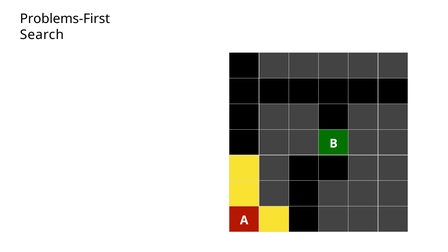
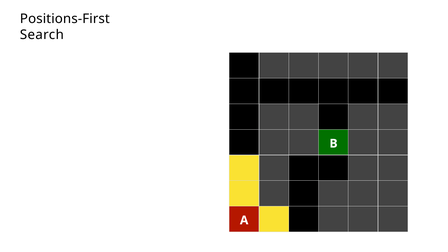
Problems-First: Problems-First -> Positions-First
